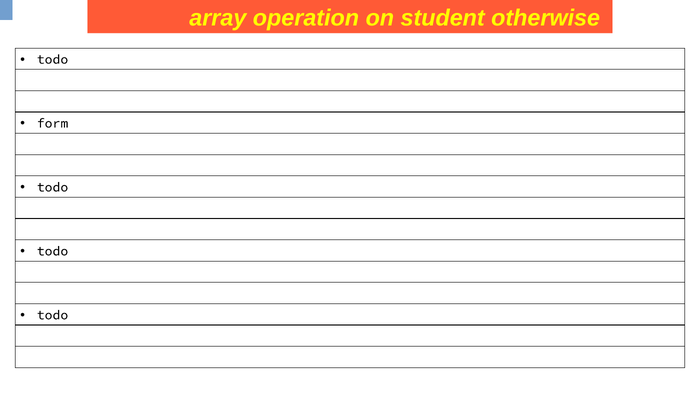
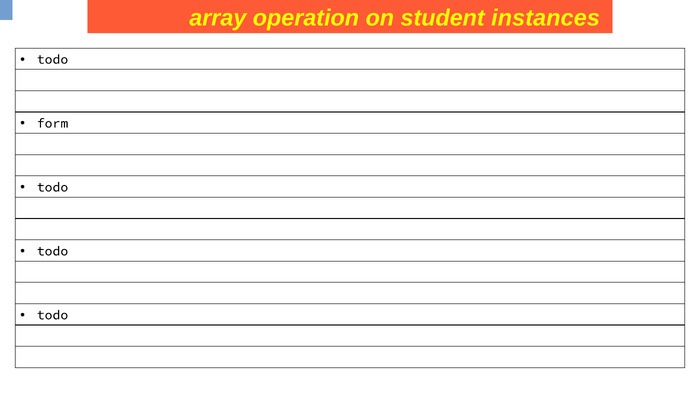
otherwise: otherwise -> instances
